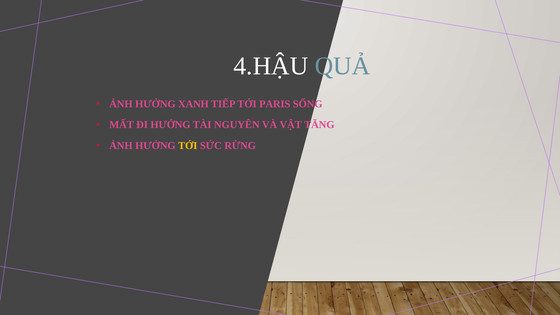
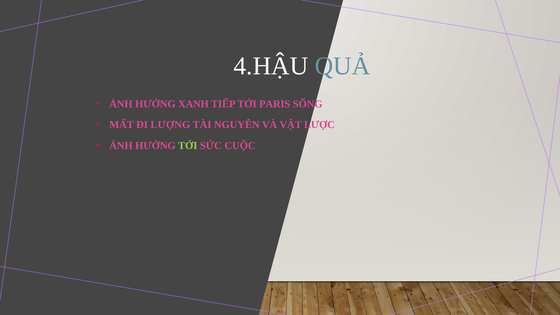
ĐI HƯỞNG: HƯỞNG -> LƯỢNG
TĂNG: TĂNG -> LƯỢC
TỚI at (188, 146) colour: yellow -> light green
RỪNG: RỪNG -> CUỘC
